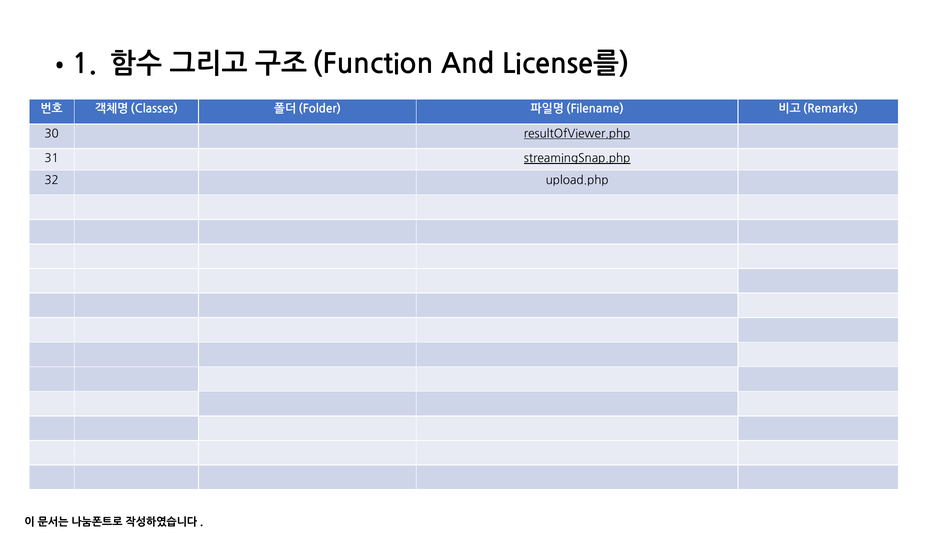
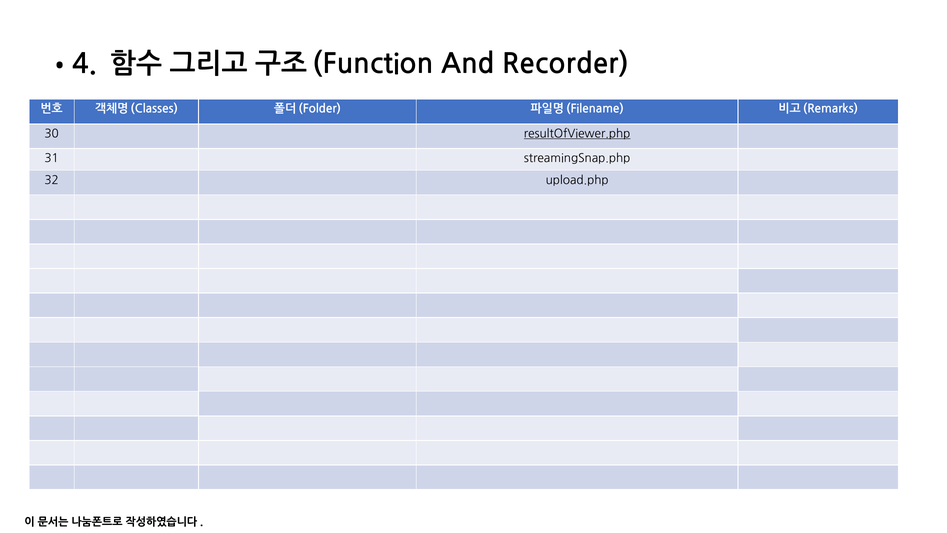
1: 1 -> 4
License를: License를 -> Recorder
streamingSnap.php underline: present -> none
